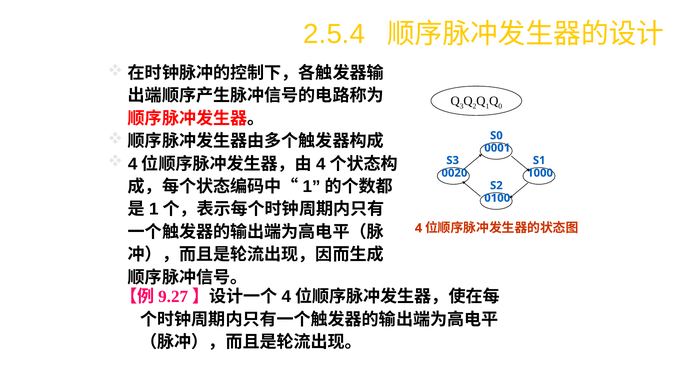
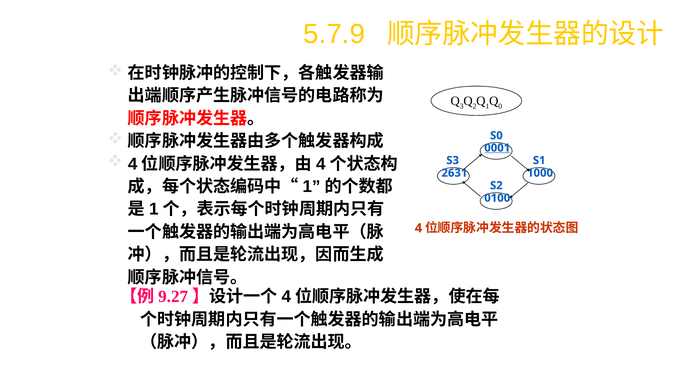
2.5.4: 2.5.4 -> 5.7.9
0001 underline: none -> present
0020: 0020 -> 2631
